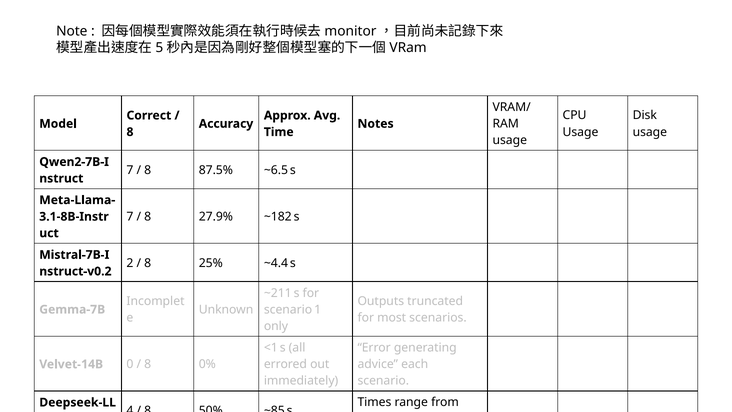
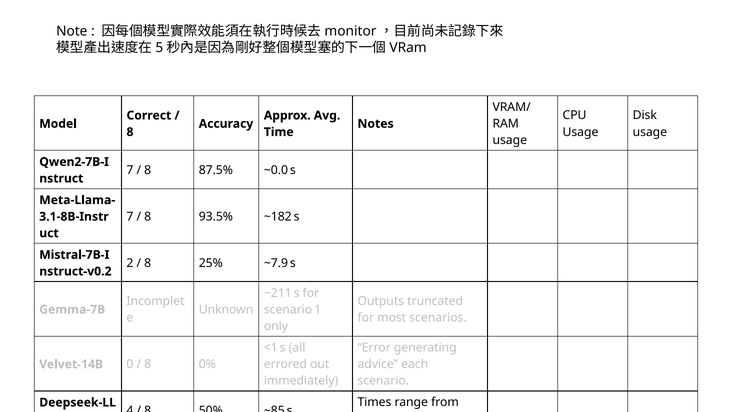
~6.5: ~6.5 -> ~0.0
27.9%: 27.9% -> 93.5%
~4.4: ~4.4 -> ~7.9
